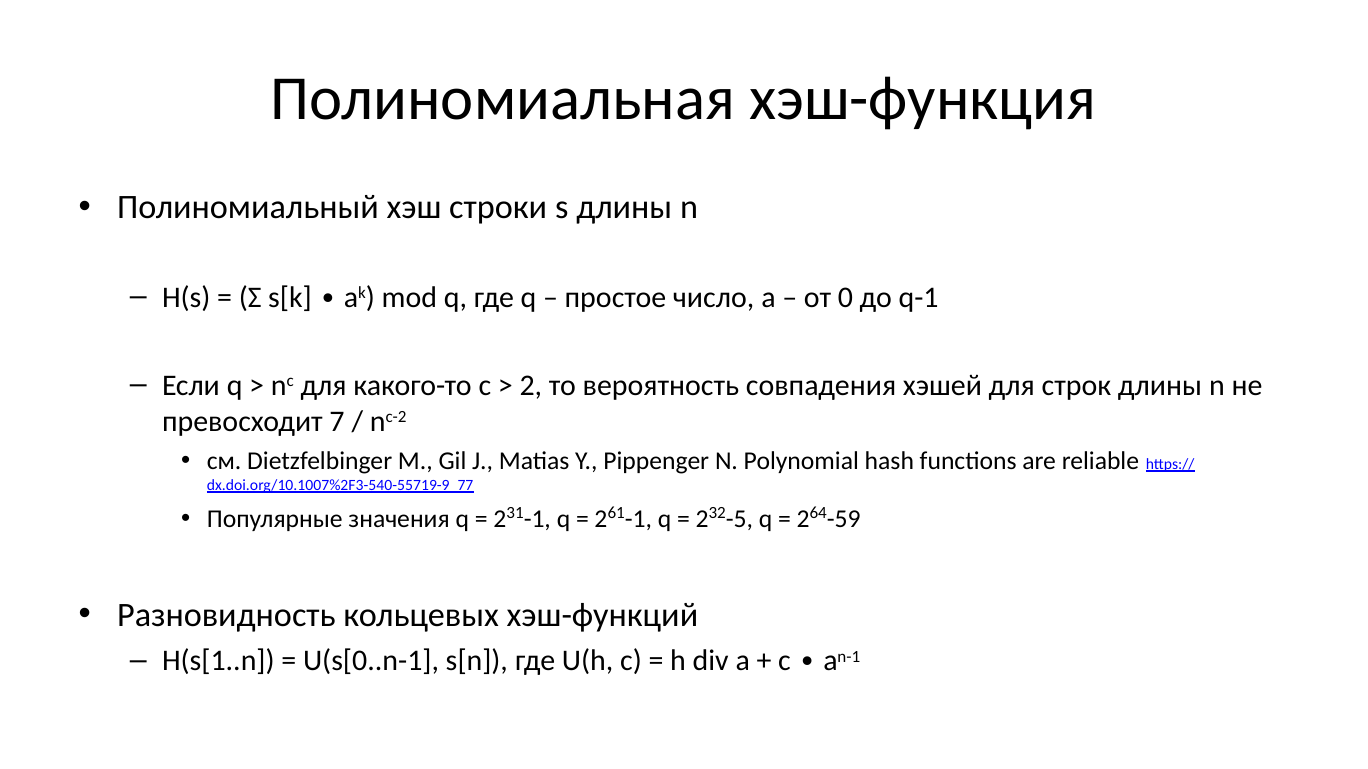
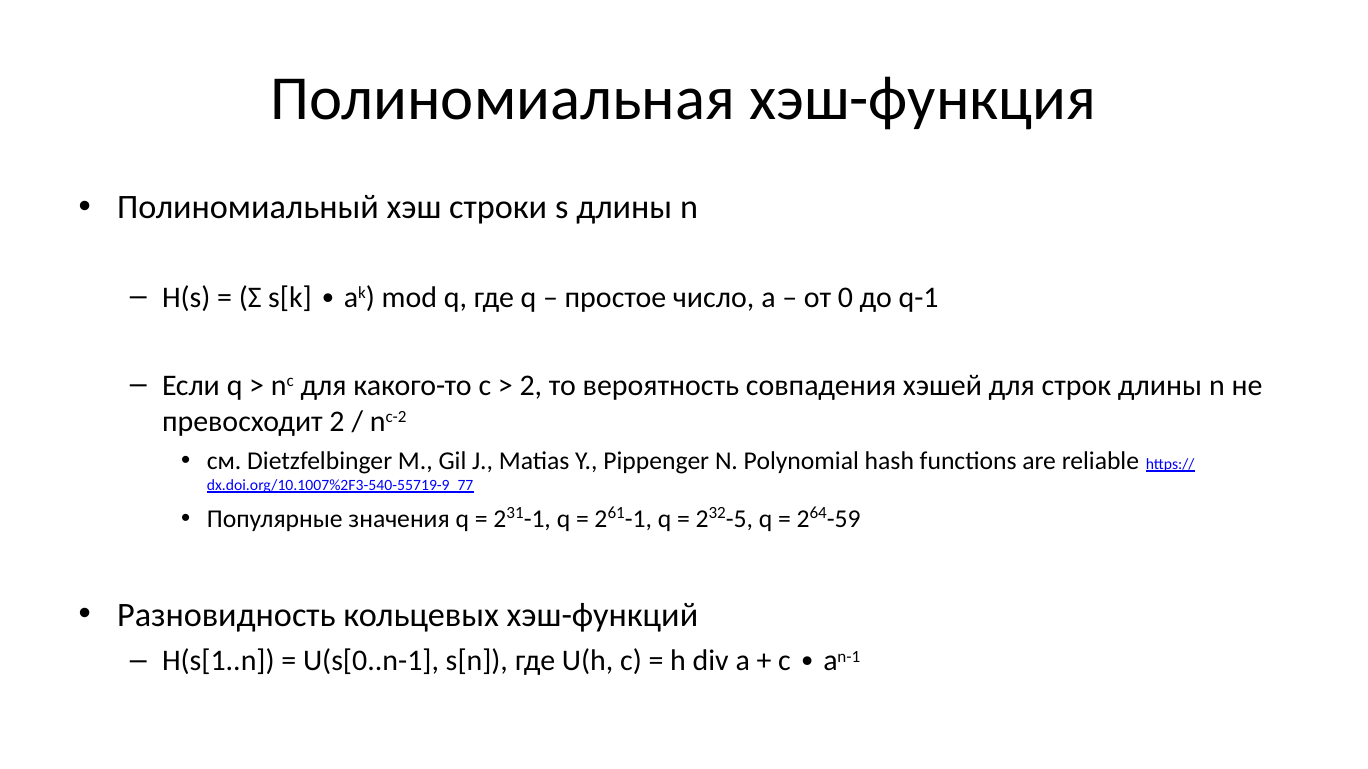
превосходит 7: 7 -> 2
